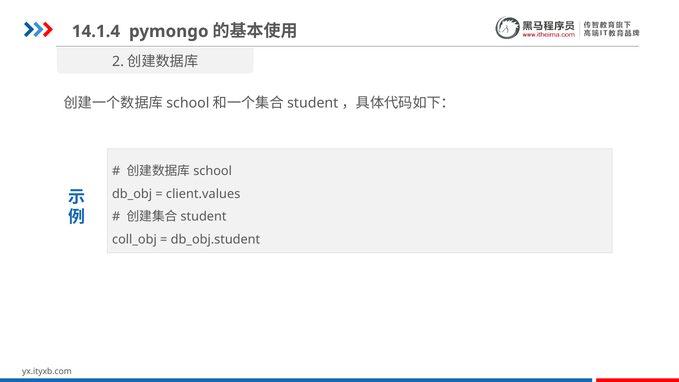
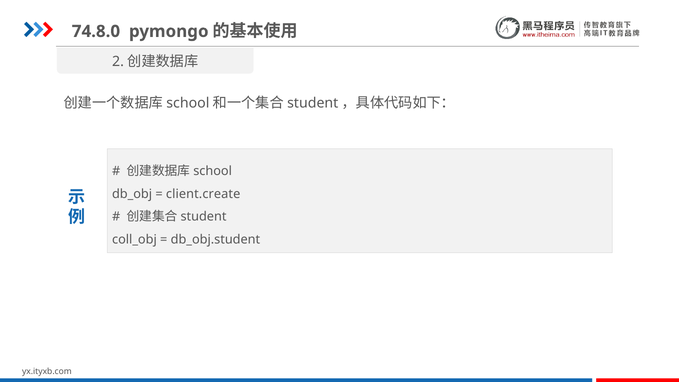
14.1.4: 14.1.4 -> 74.8.0
client.values: client.values -> client.create
